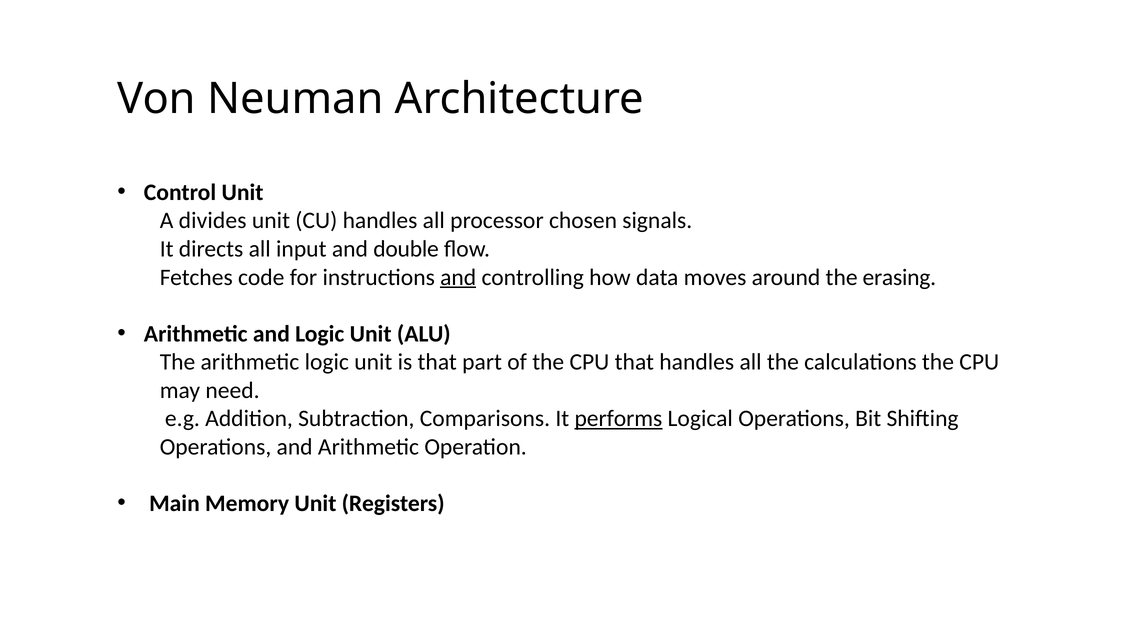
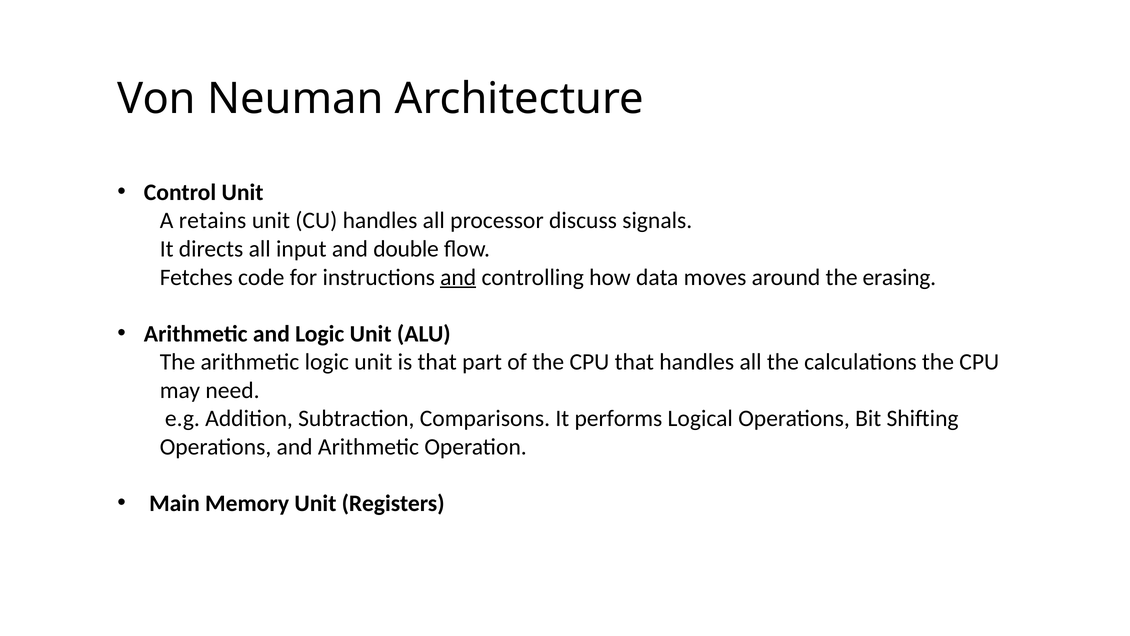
divides: divides -> retains
chosen: chosen -> discuss
performs underline: present -> none
